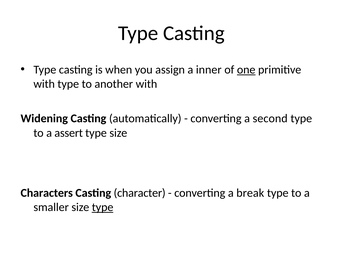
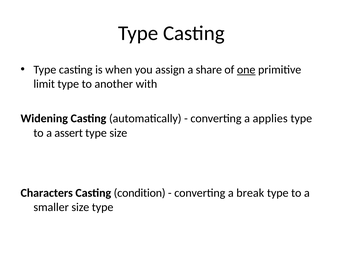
inner: inner -> share
with at (44, 84): with -> limit
second: second -> applies
character: character -> condition
type at (103, 207) underline: present -> none
